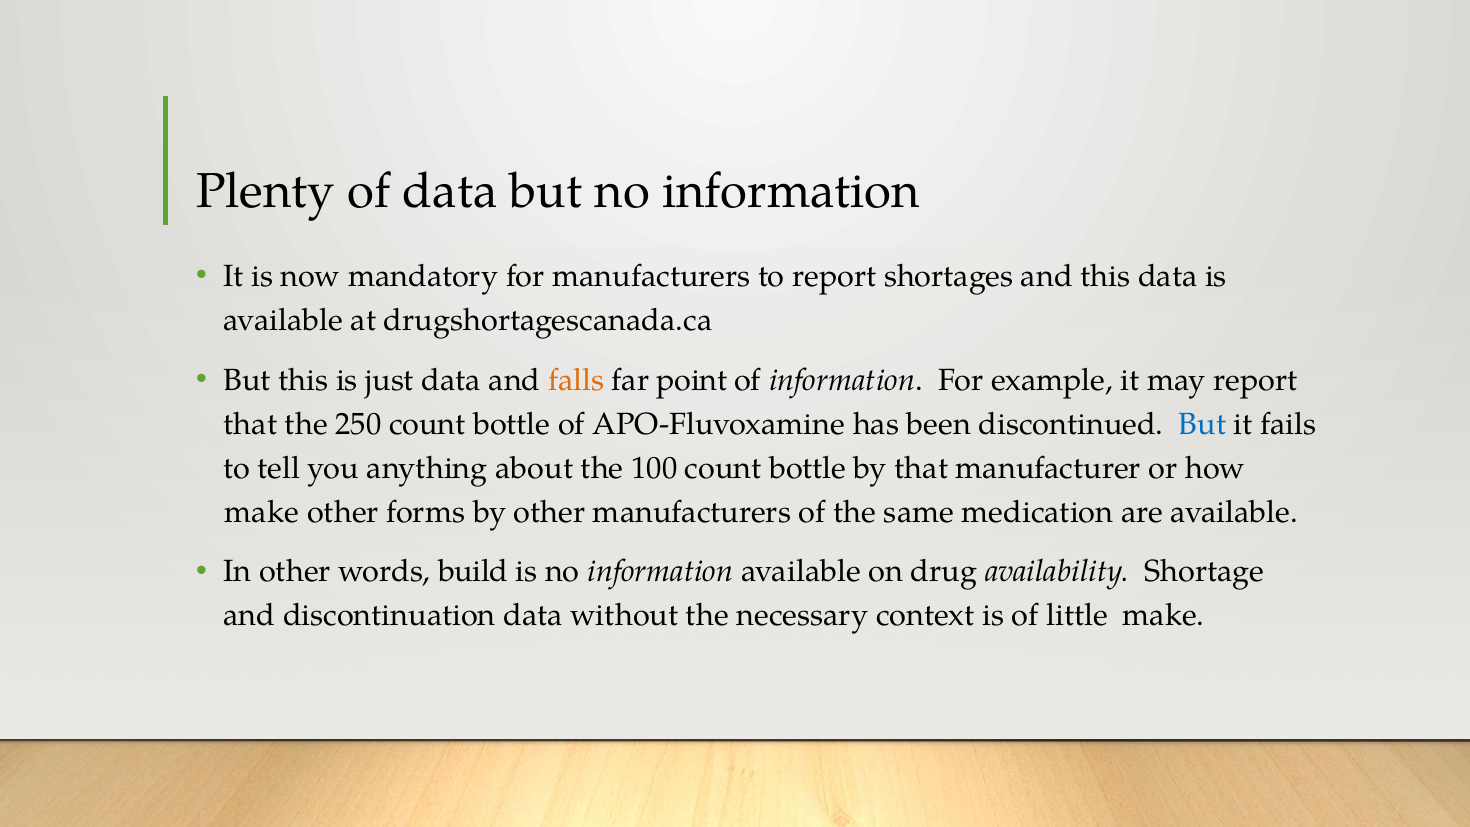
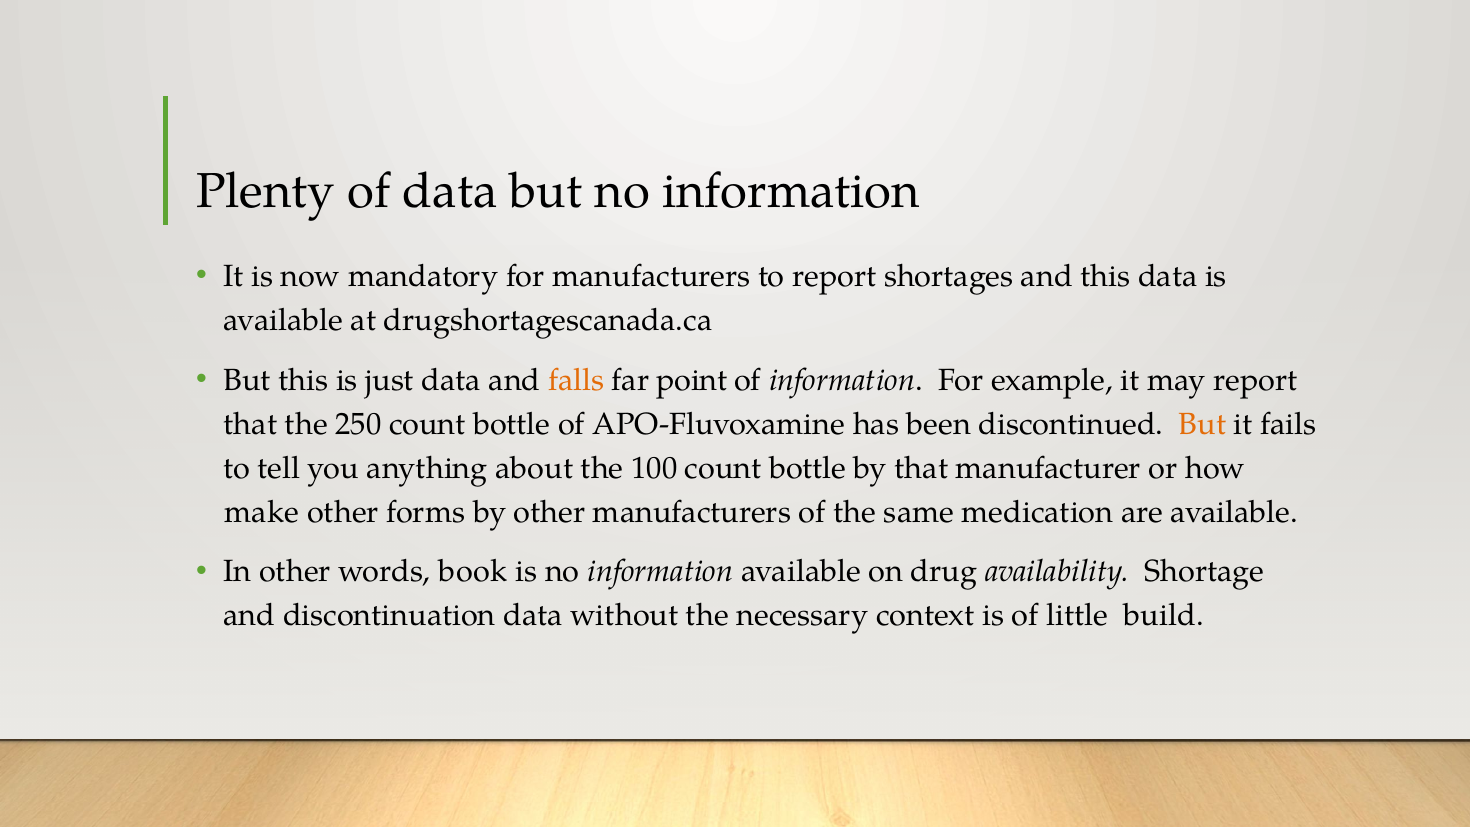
But at (1203, 424) colour: blue -> orange
build: build -> book
little make: make -> build
